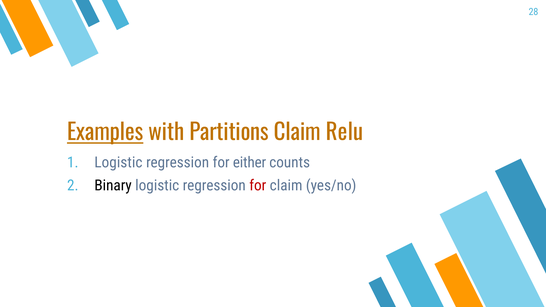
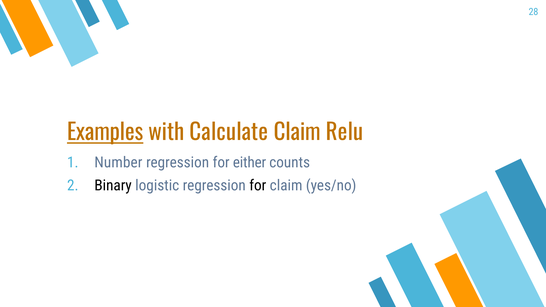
Partitions: Partitions -> Calculate
Logistic at (118, 163): Logistic -> Number
for at (258, 185) colour: red -> black
